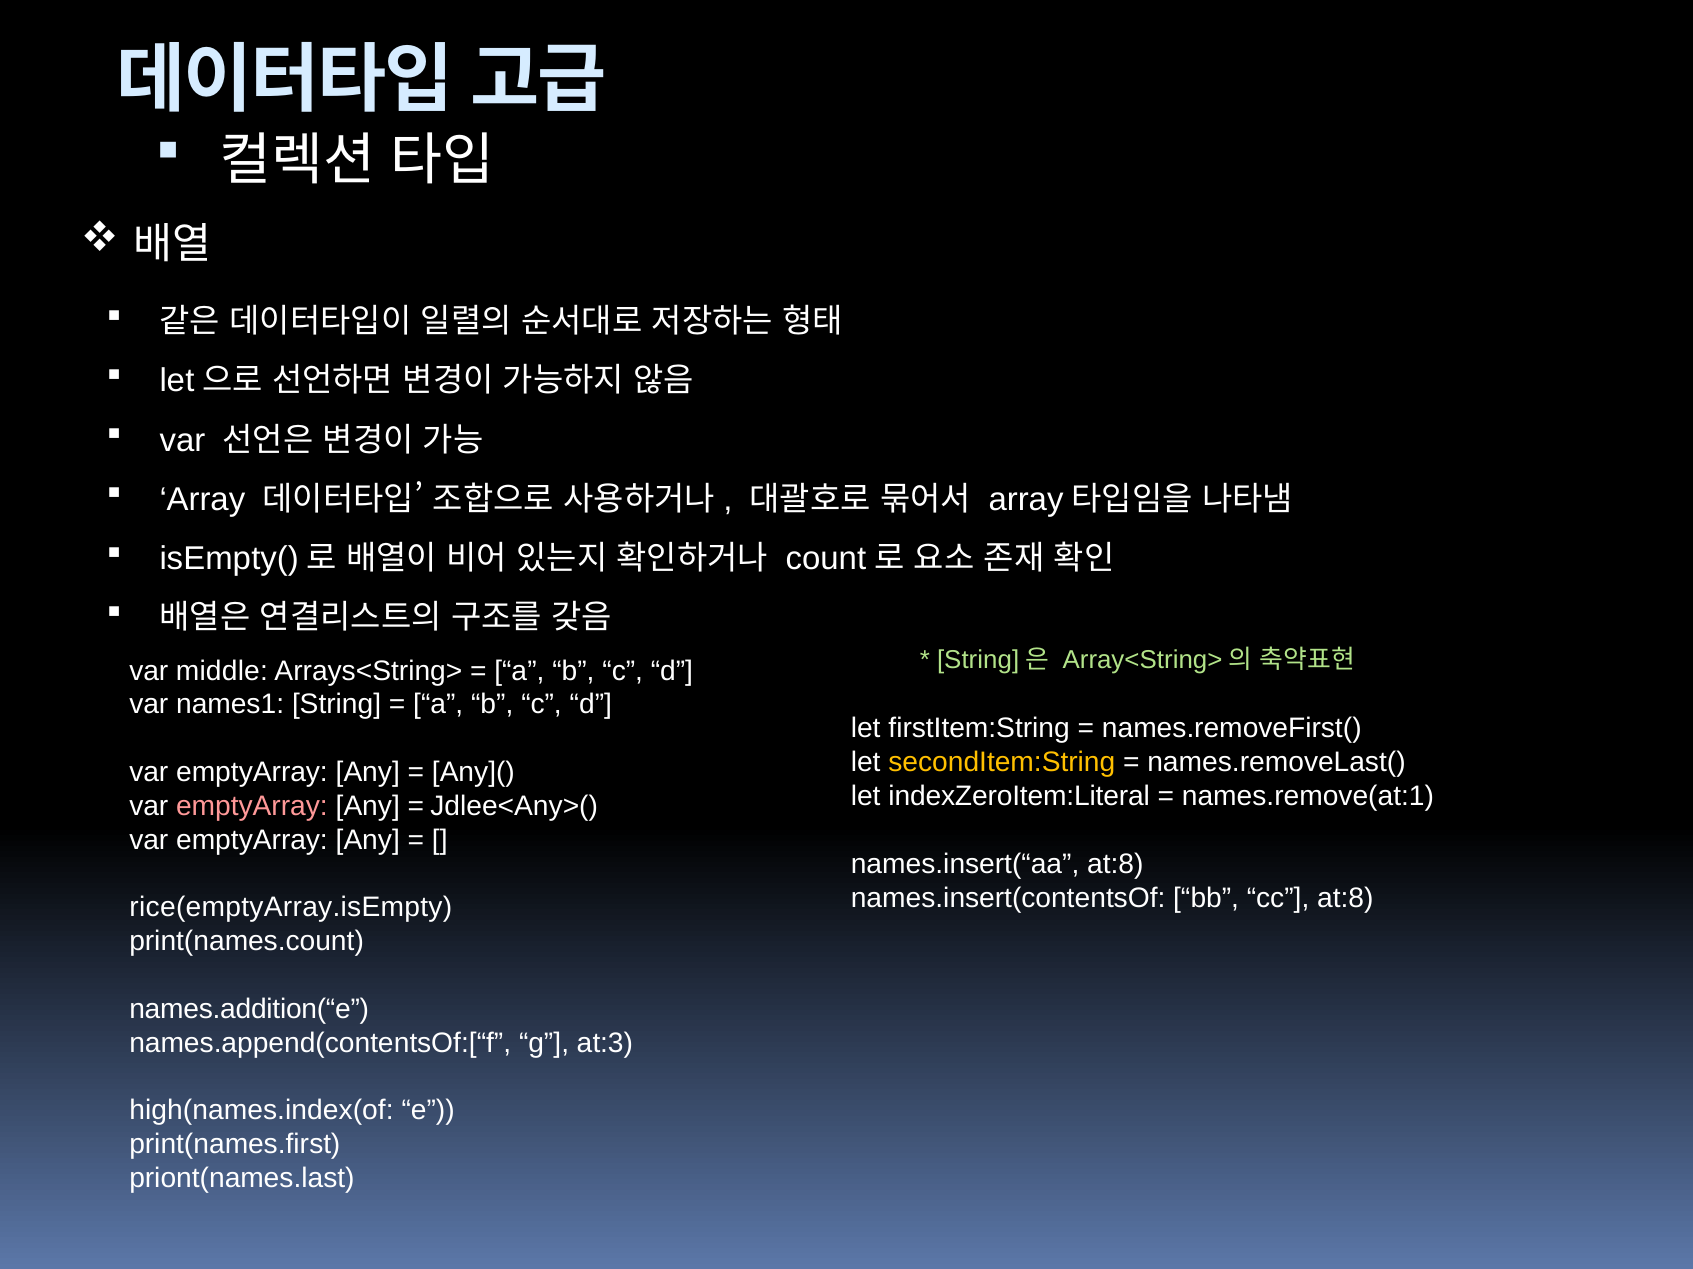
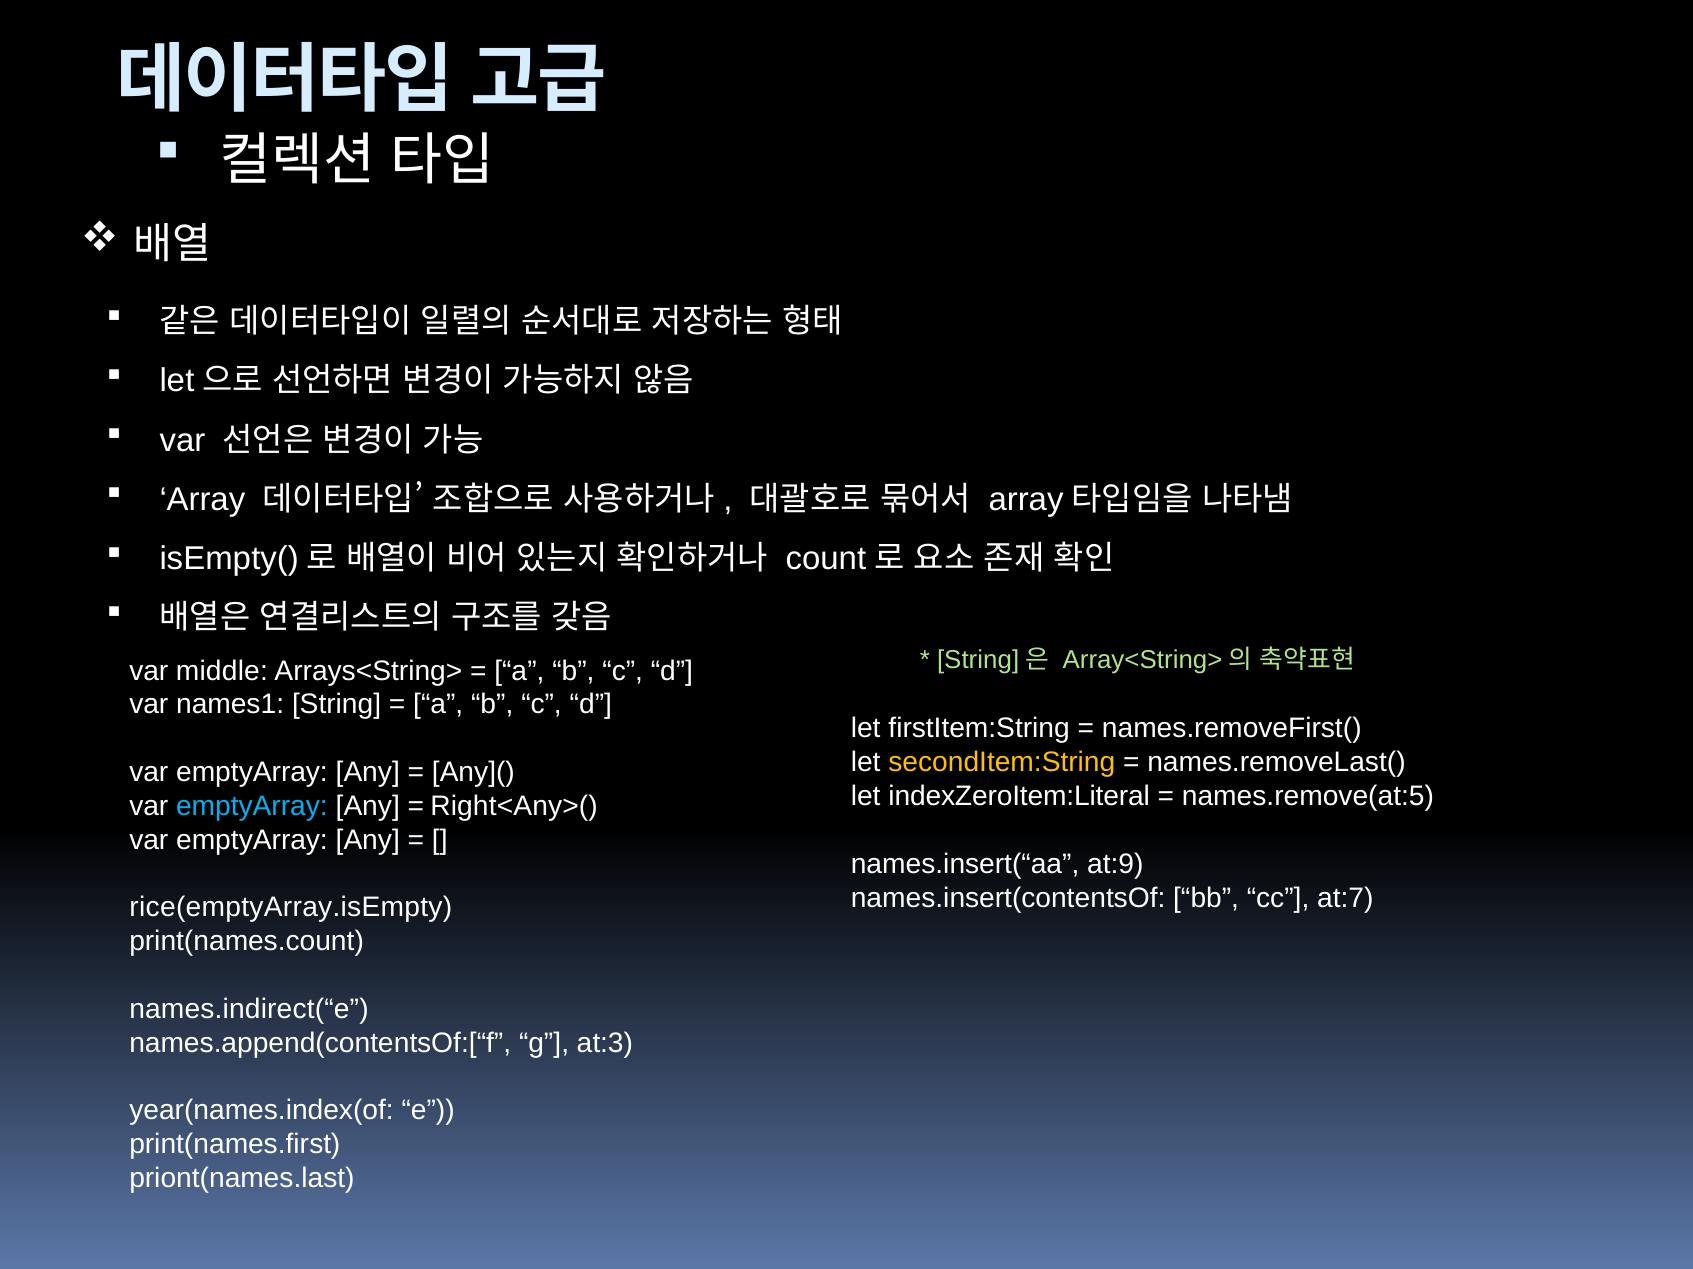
names.remove(at:1: names.remove(at:1 -> names.remove(at:5
emptyArray at (252, 807) colour: pink -> light blue
Jdlee<Any>(: Jdlee<Any>( -> Right<Any>(
names.insert(“aa at:8: at:8 -> at:9
cc at:8: at:8 -> at:7
names.addition(“e: names.addition(“e -> names.indirect(“e
high(names.index(of: high(names.index(of -> year(names.index(of
